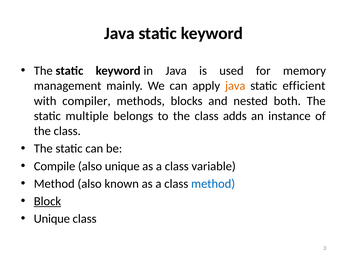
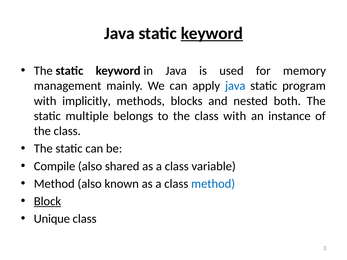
keyword at (212, 33) underline: none -> present
java at (235, 86) colour: orange -> blue
efficient: efficient -> program
compiler: compiler -> implicitly
class adds: adds -> with
also unique: unique -> shared
